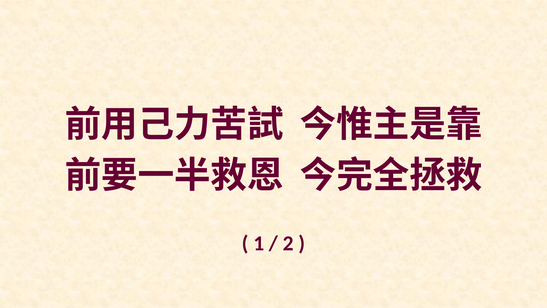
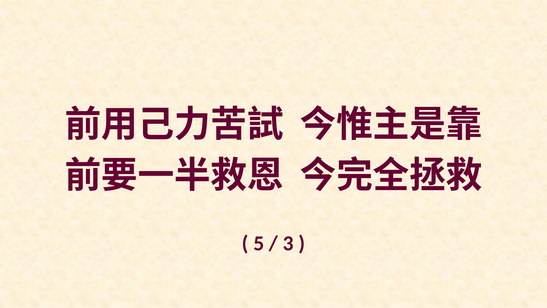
1: 1 -> 5
2: 2 -> 3
